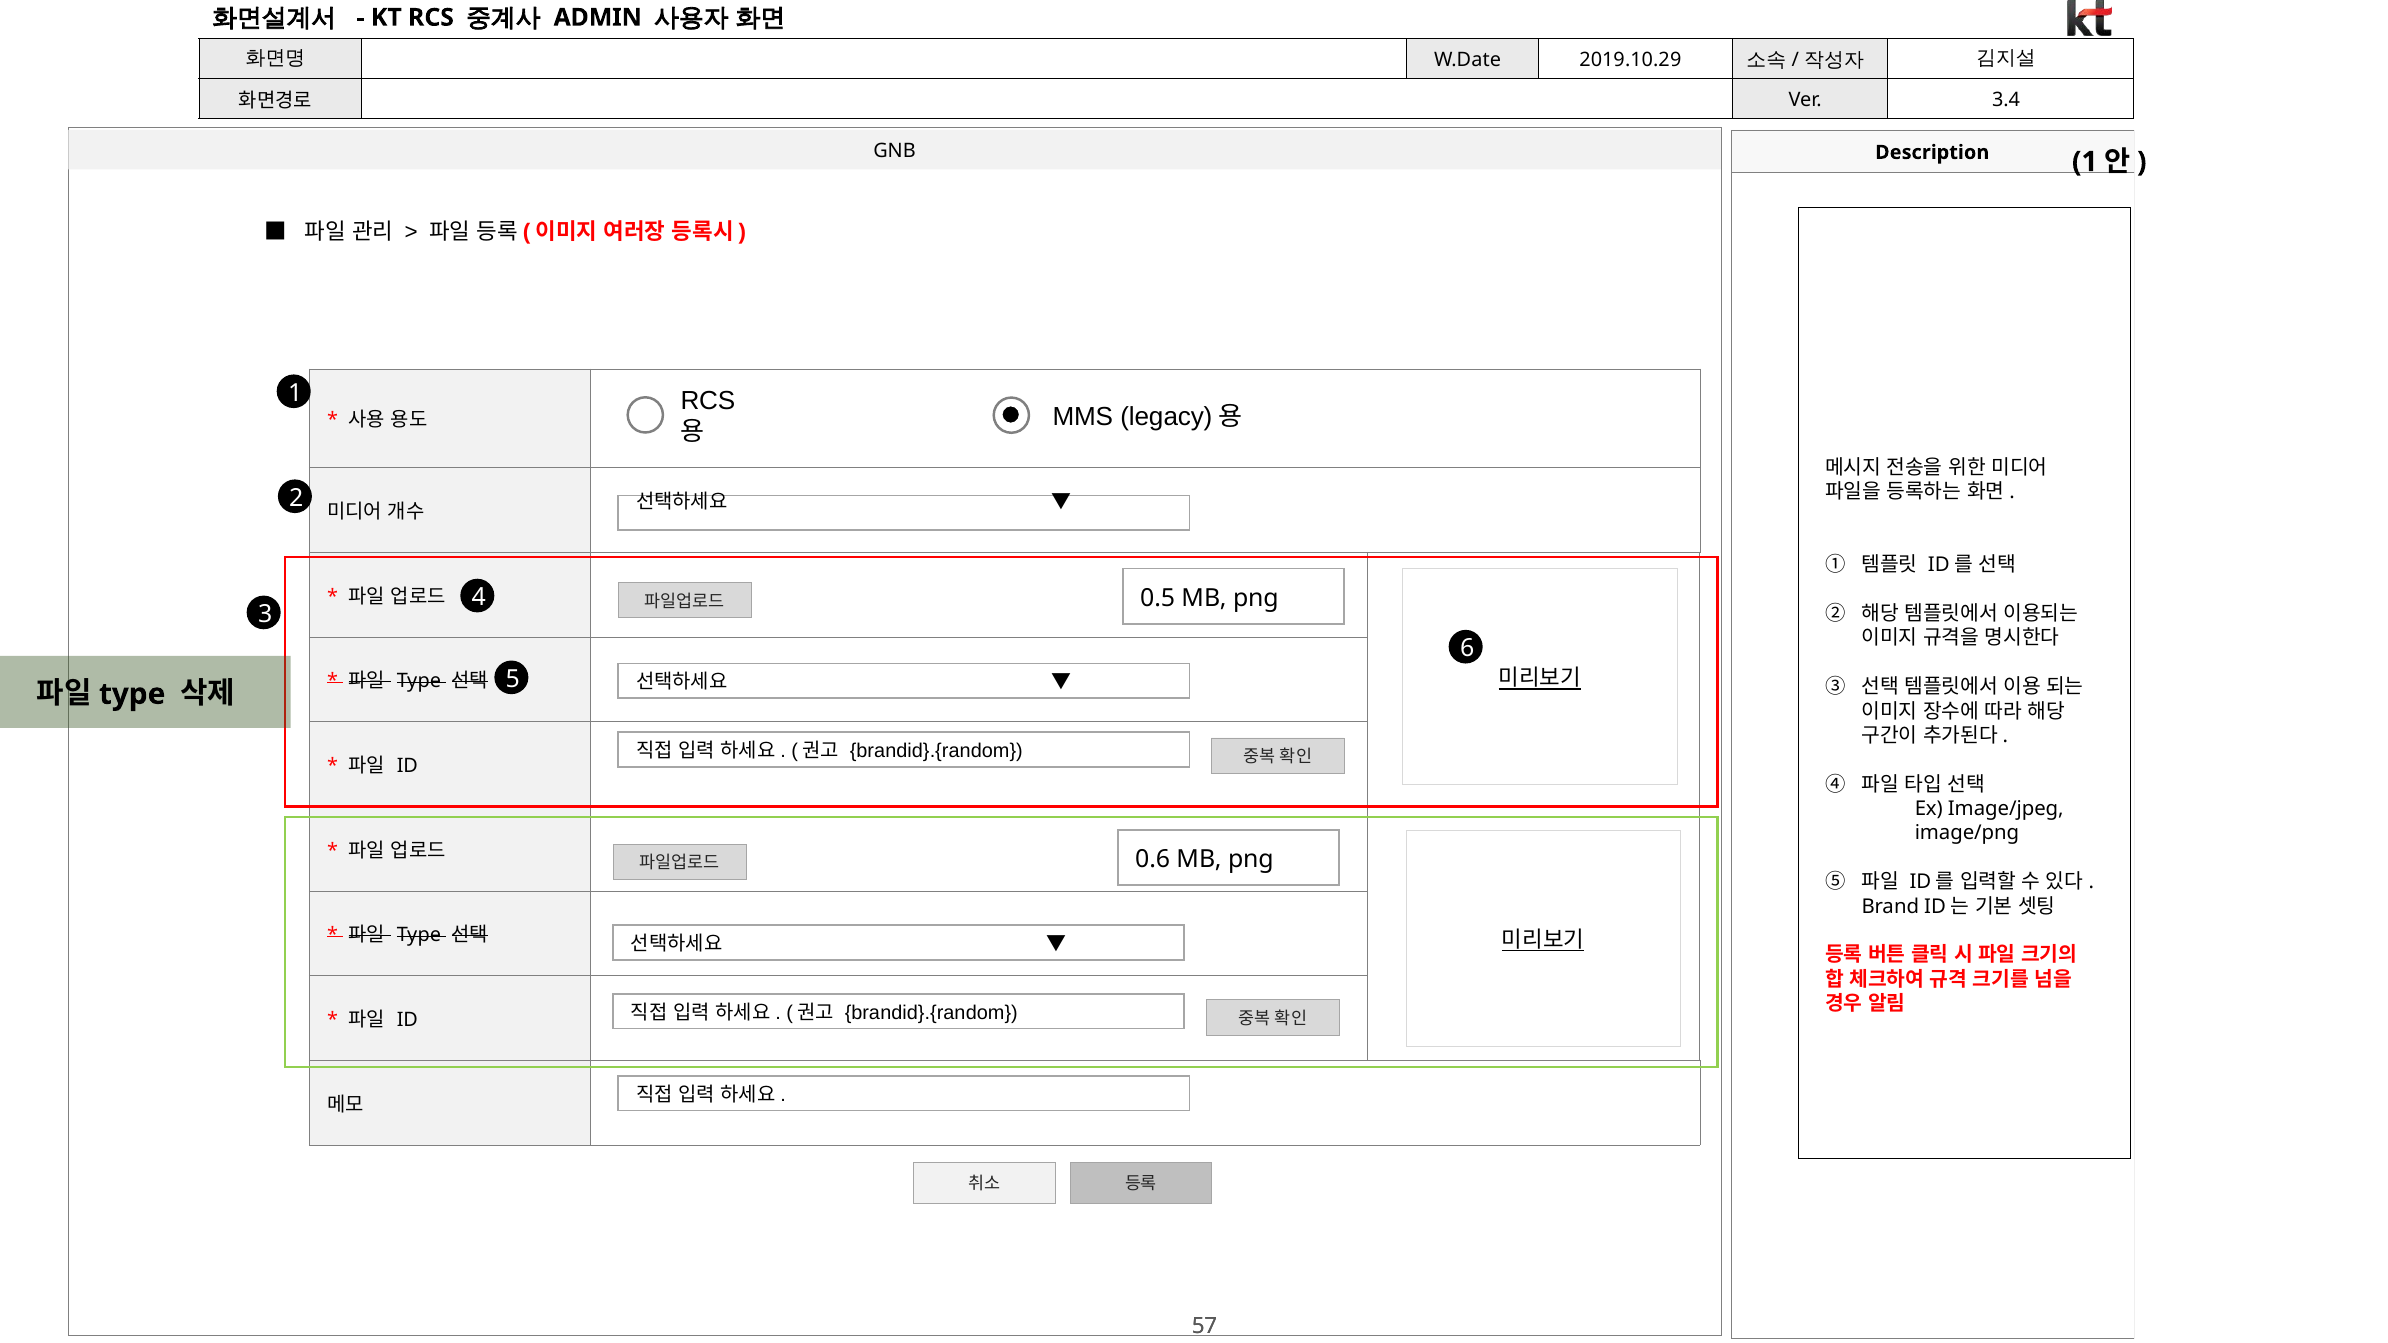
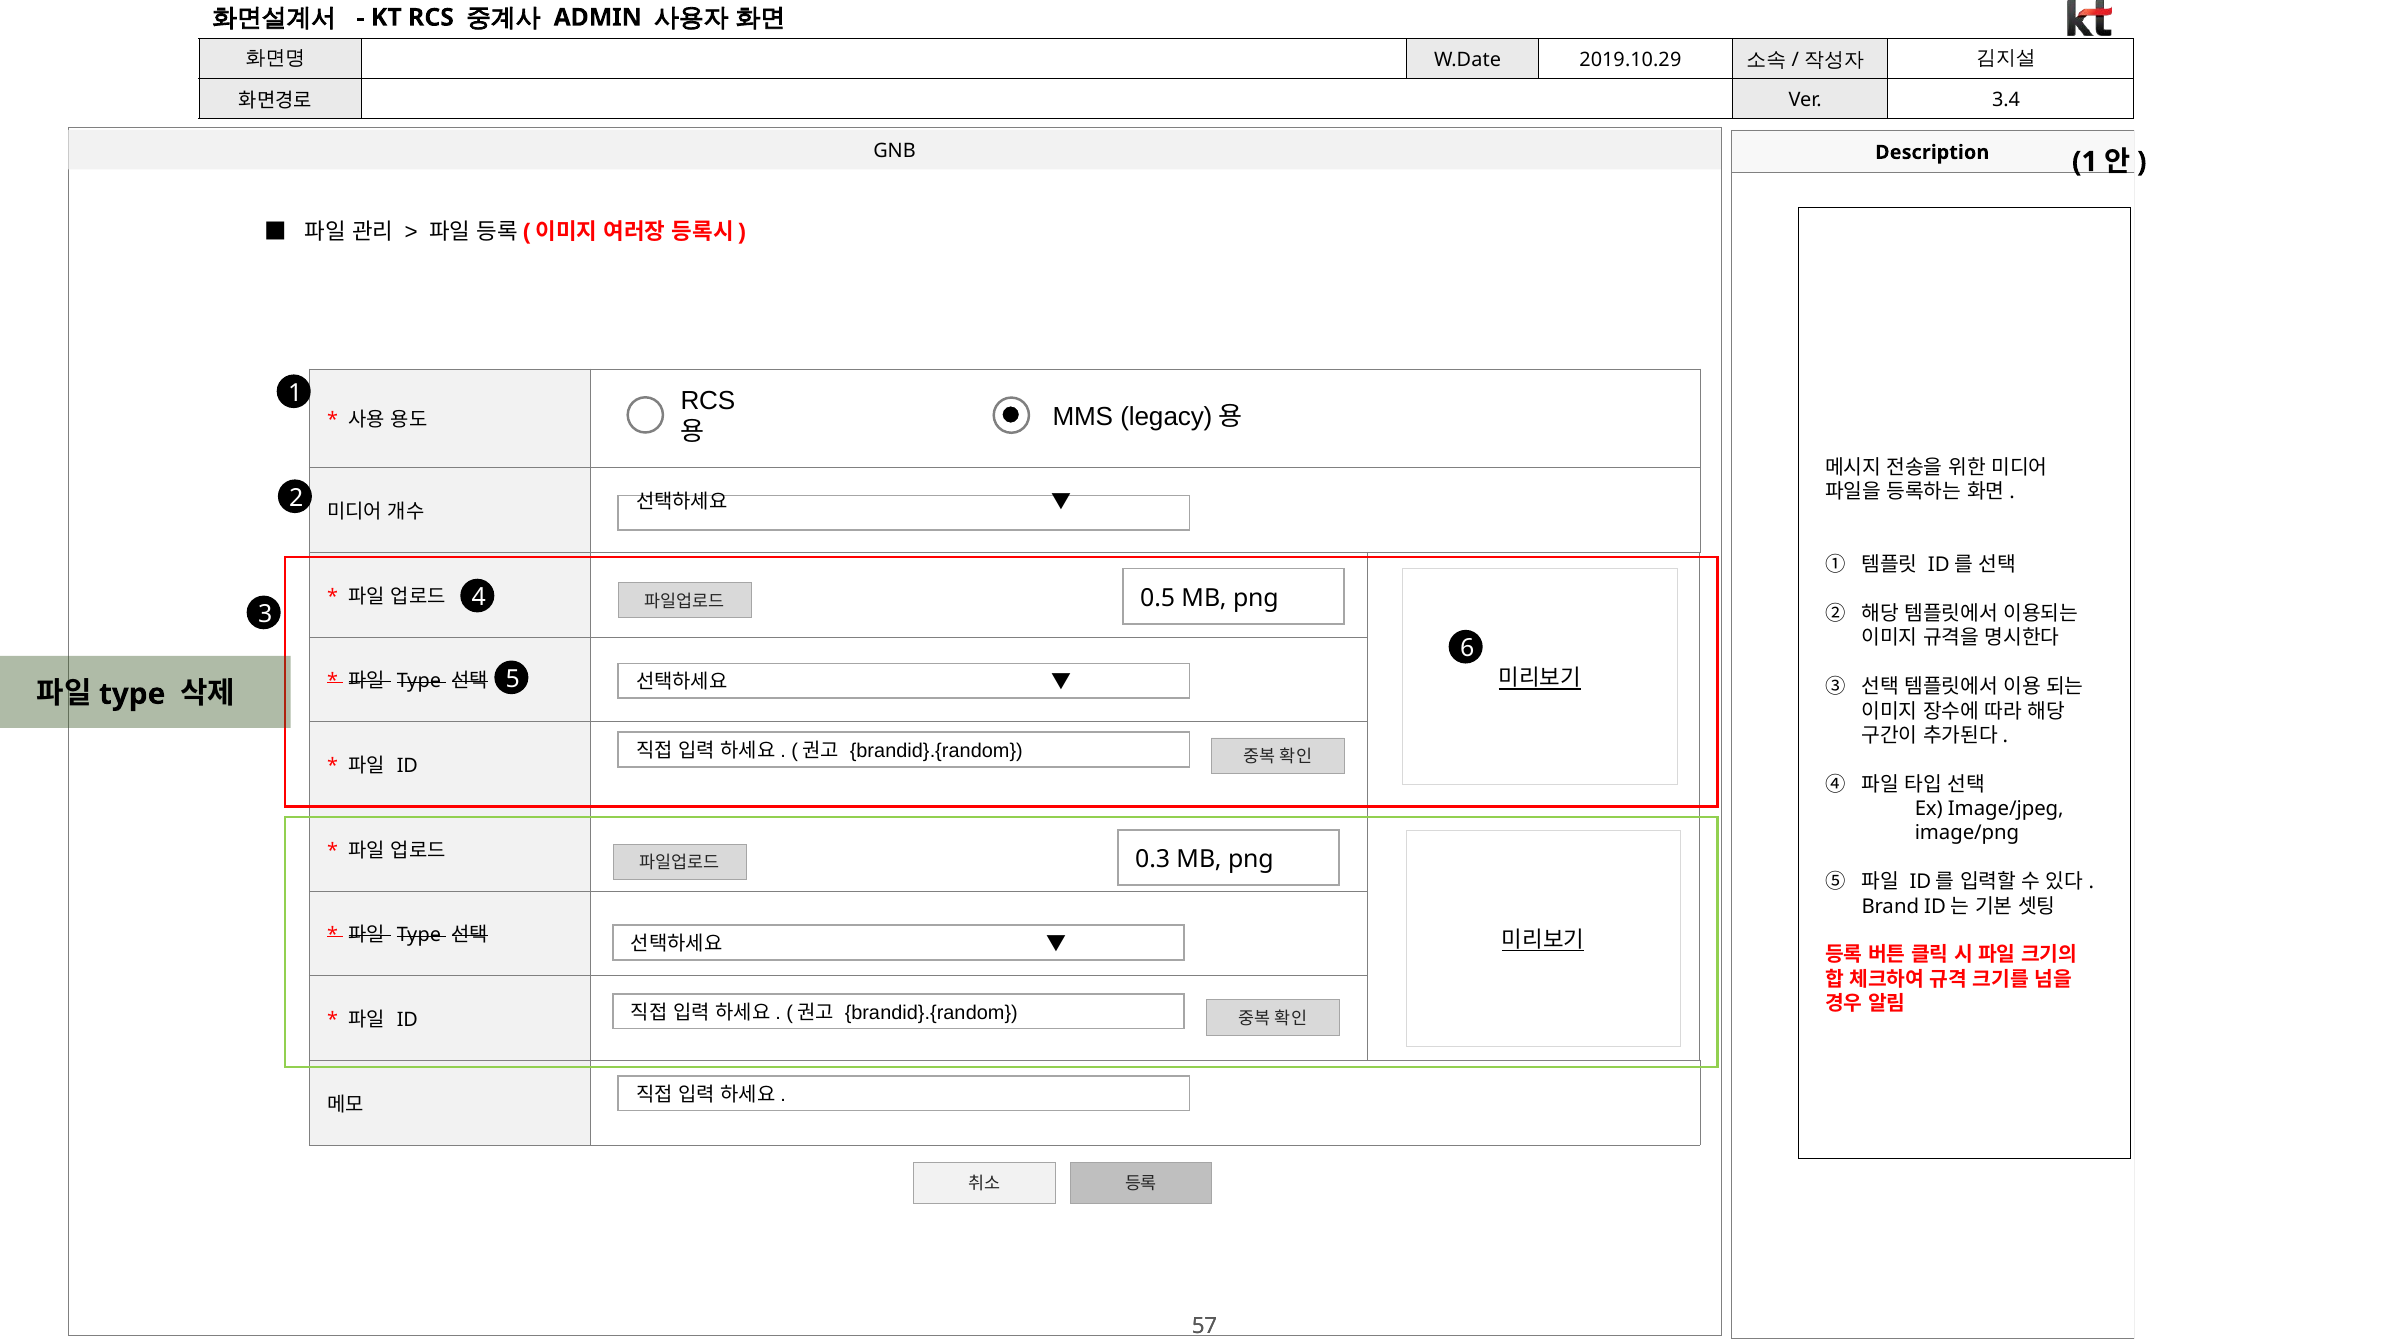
0.6: 0.6 -> 0.3
